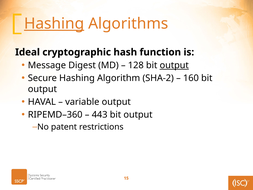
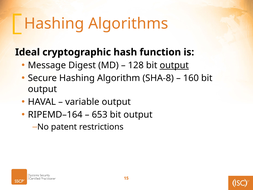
Hashing at (54, 24) underline: present -> none
SHA-2: SHA-2 -> SHA-8
RIPEMD–360: RIPEMD–360 -> RIPEMD–164
443: 443 -> 653
